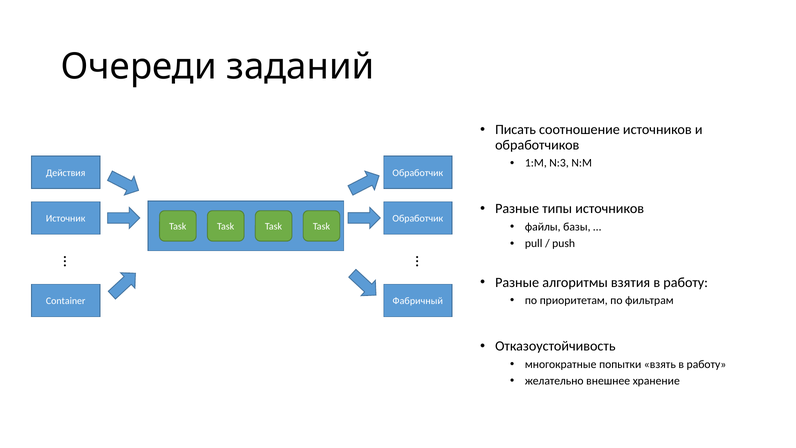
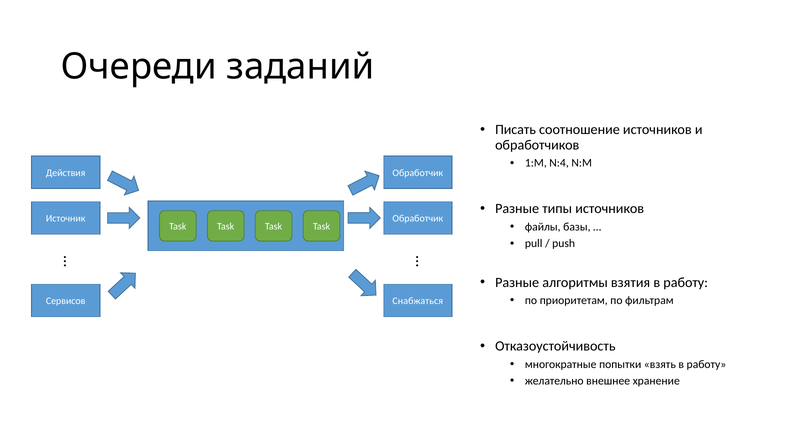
N:3: N:3 -> N:4
Container: Container -> Сервисов
Фабричный: Фабричный -> Снабжаться
